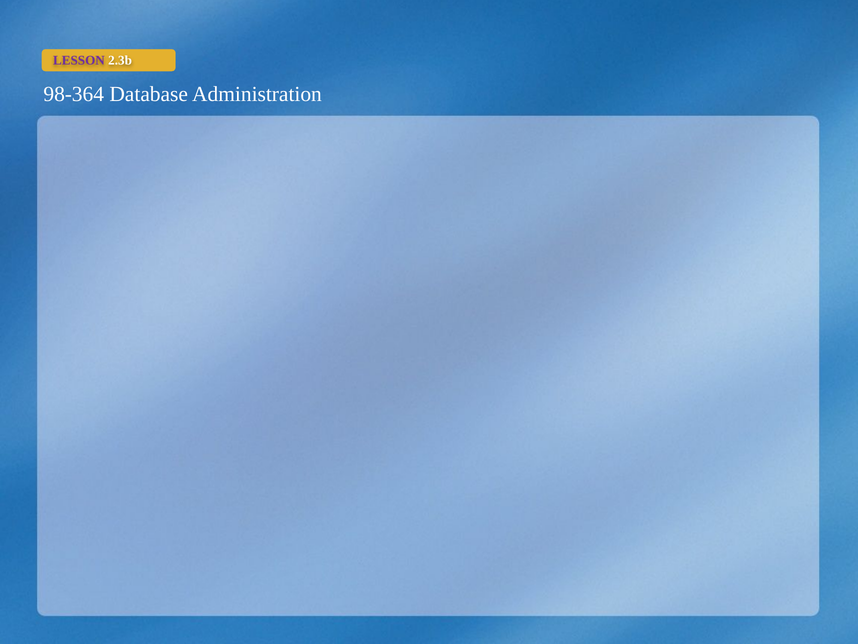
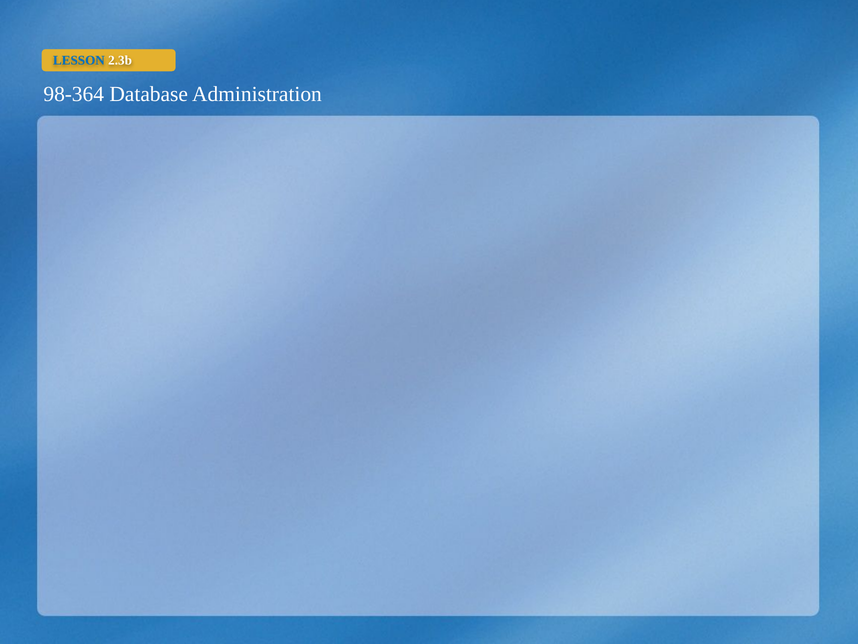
LESSON at (79, 60) colour: purple -> blue
